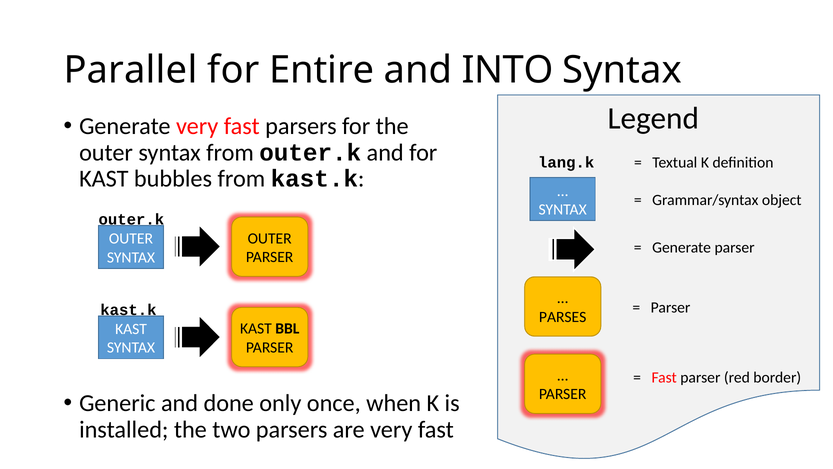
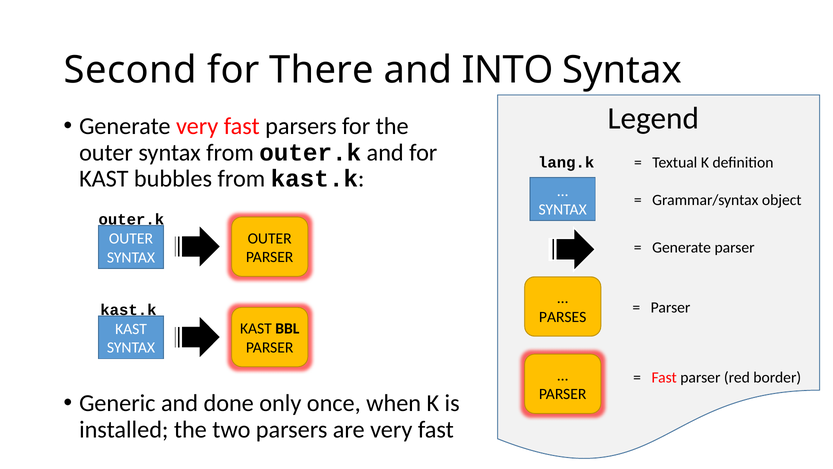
Parallel: Parallel -> Second
Entire: Entire -> There
